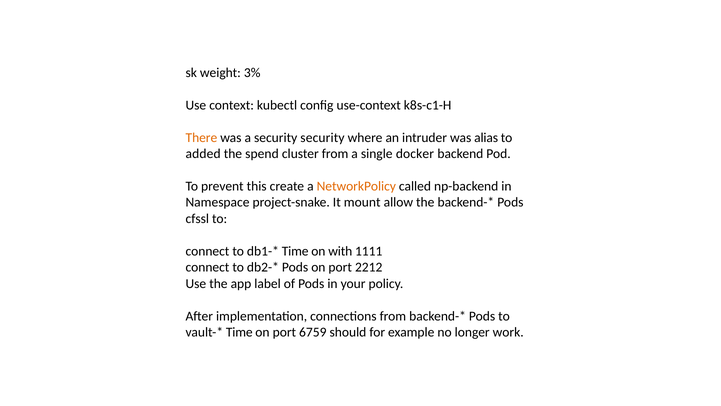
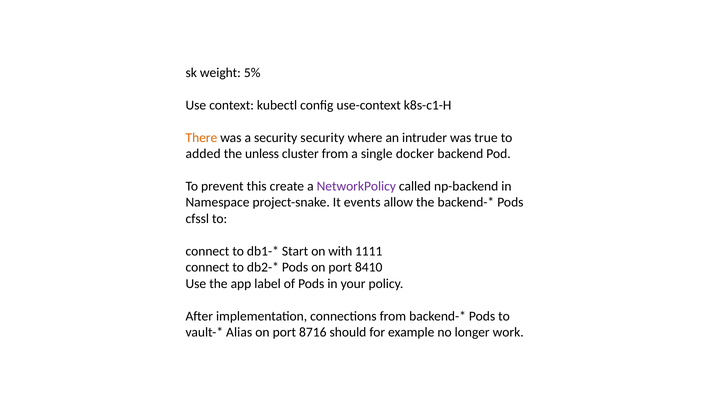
3%: 3% -> 5%
alias: alias -> true
spend: spend -> unless
NetworkPolicy colour: orange -> purple
mount: mount -> events
Time at (295, 251): Time -> Start
2212: 2212 -> 8410
Time at (239, 332): Time -> Alias
6759: 6759 -> 8716
